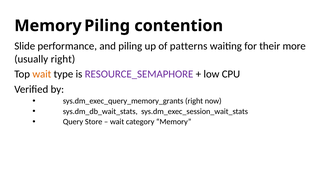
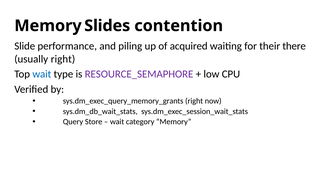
Memory Piling: Piling -> Slides
patterns: patterns -> acquired
more: more -> there
wait at (42, 74) colour: orange -> blue
